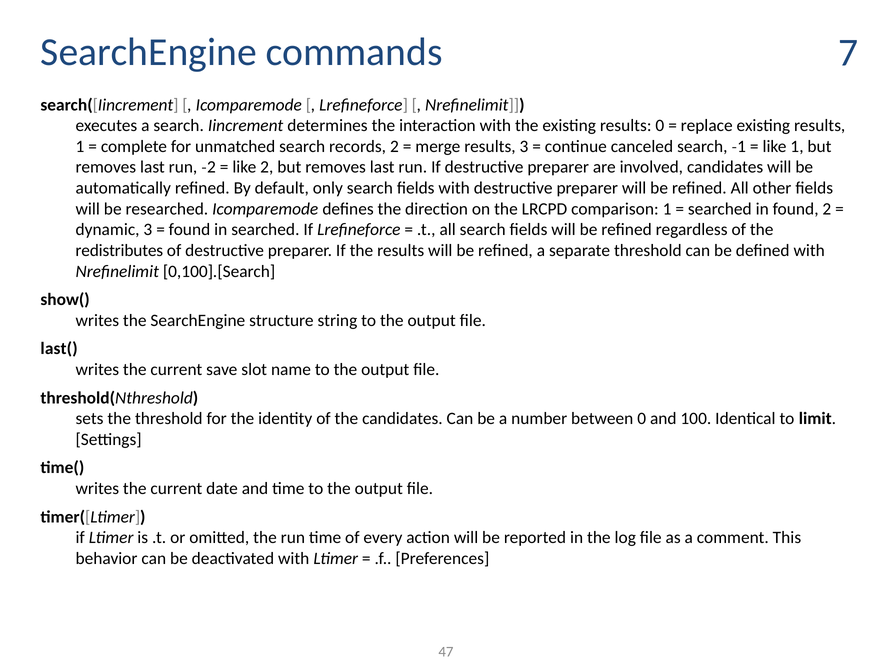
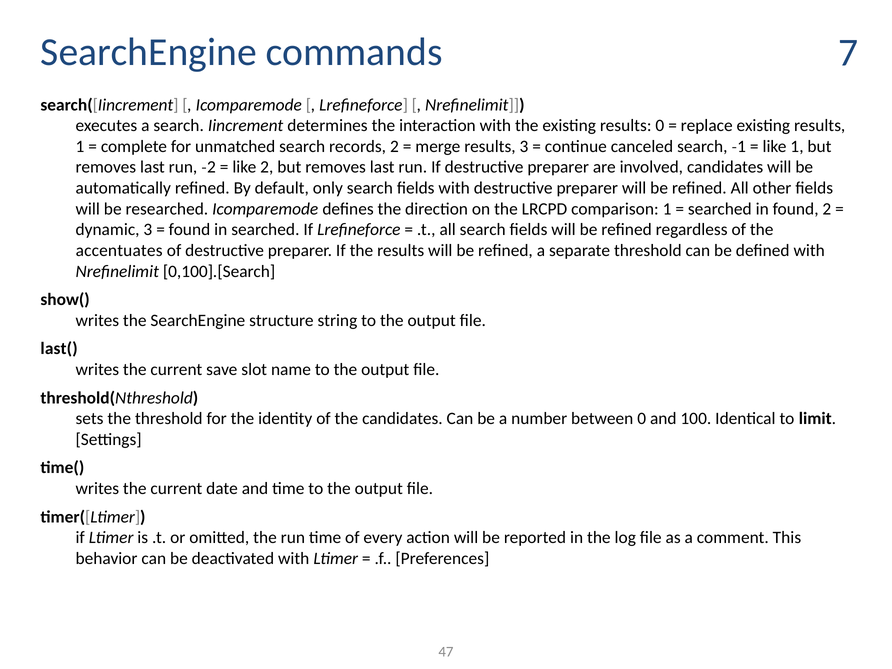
redistributes: redistributes -> accentuates
